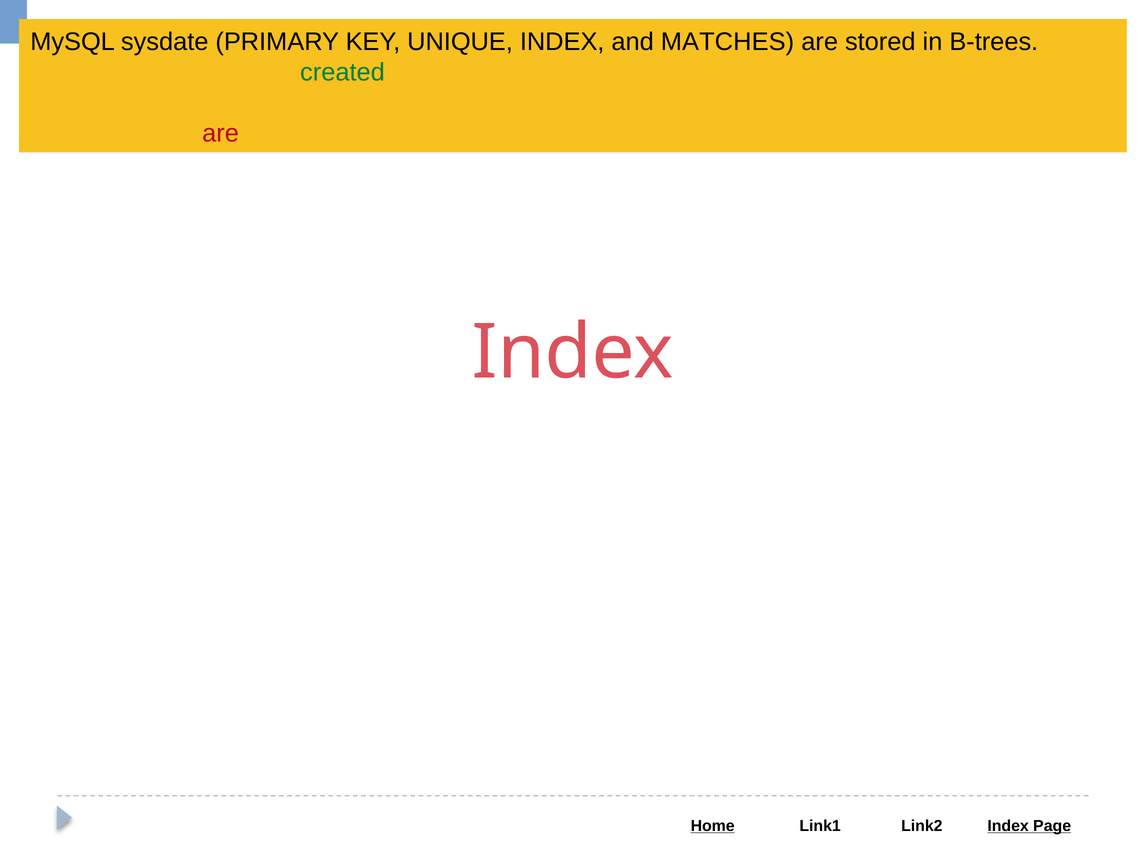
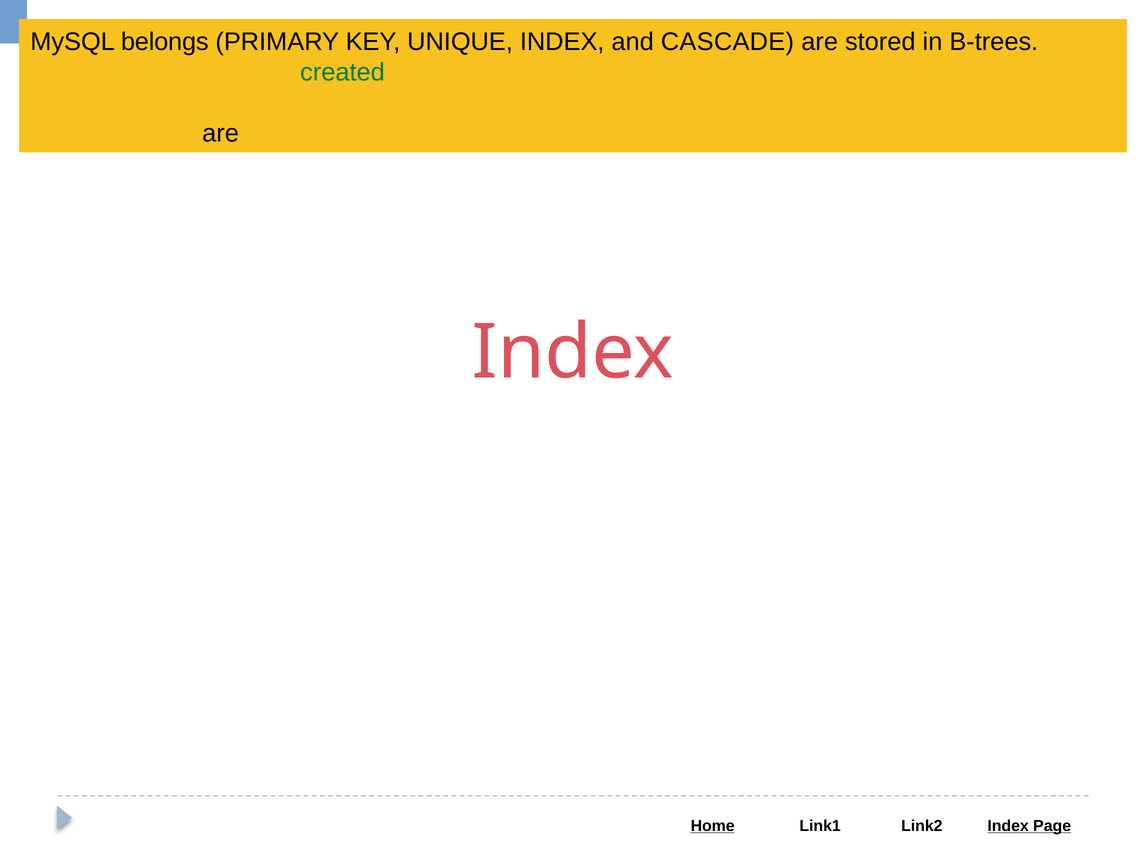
sysdate: sysdate -> belongs
MATCHES: MATCHES -> CASCADE
are at (221, 133) colour: red -> black
